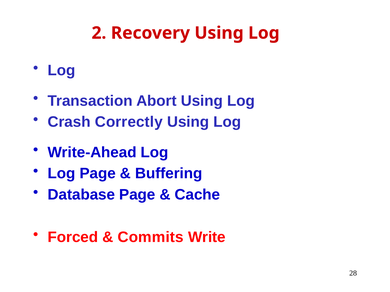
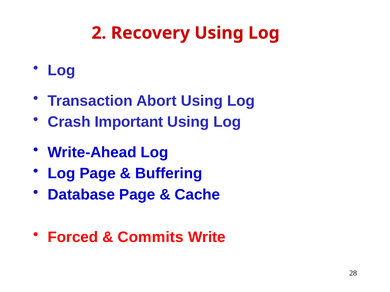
Correctly: Correctly -> Important
